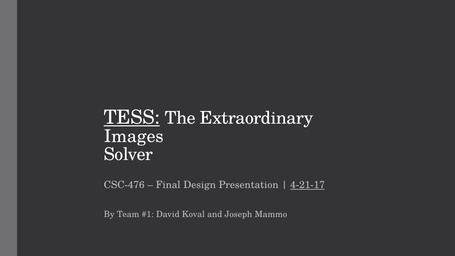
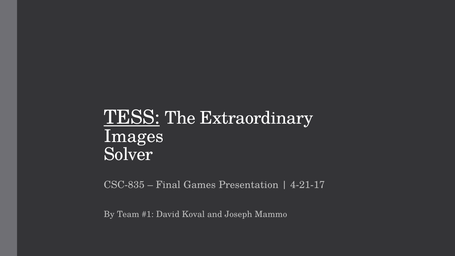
CSC-476: CSC-476 -> CSC-835
Design: Design -> Games
4-21-17 underline: present -> none
